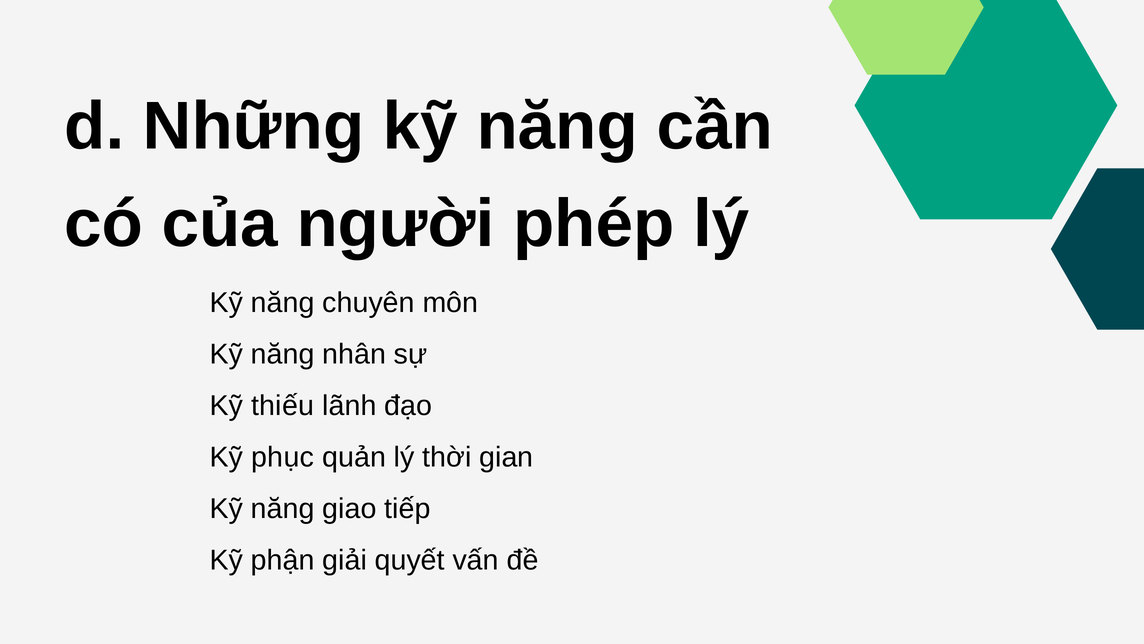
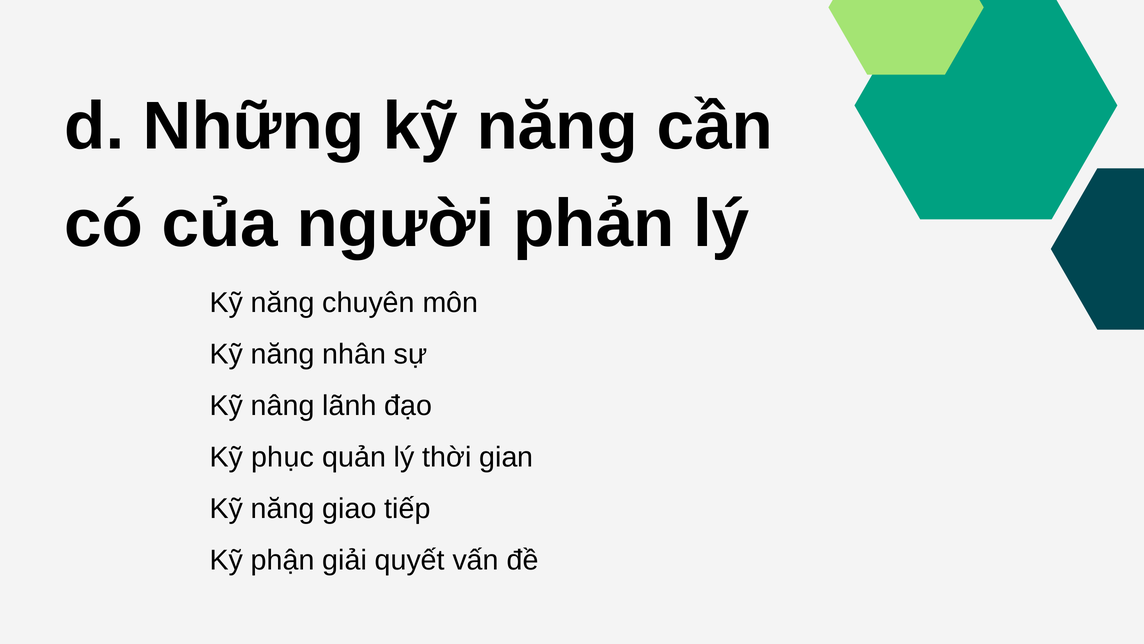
phép: phép -> phản
thiếu: thiếu -> nâng
